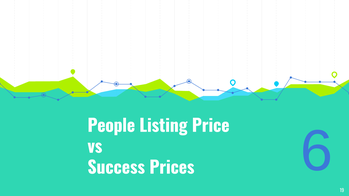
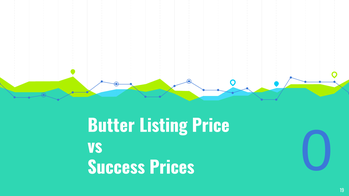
People: People -> Butter
6: 6 -> 0
